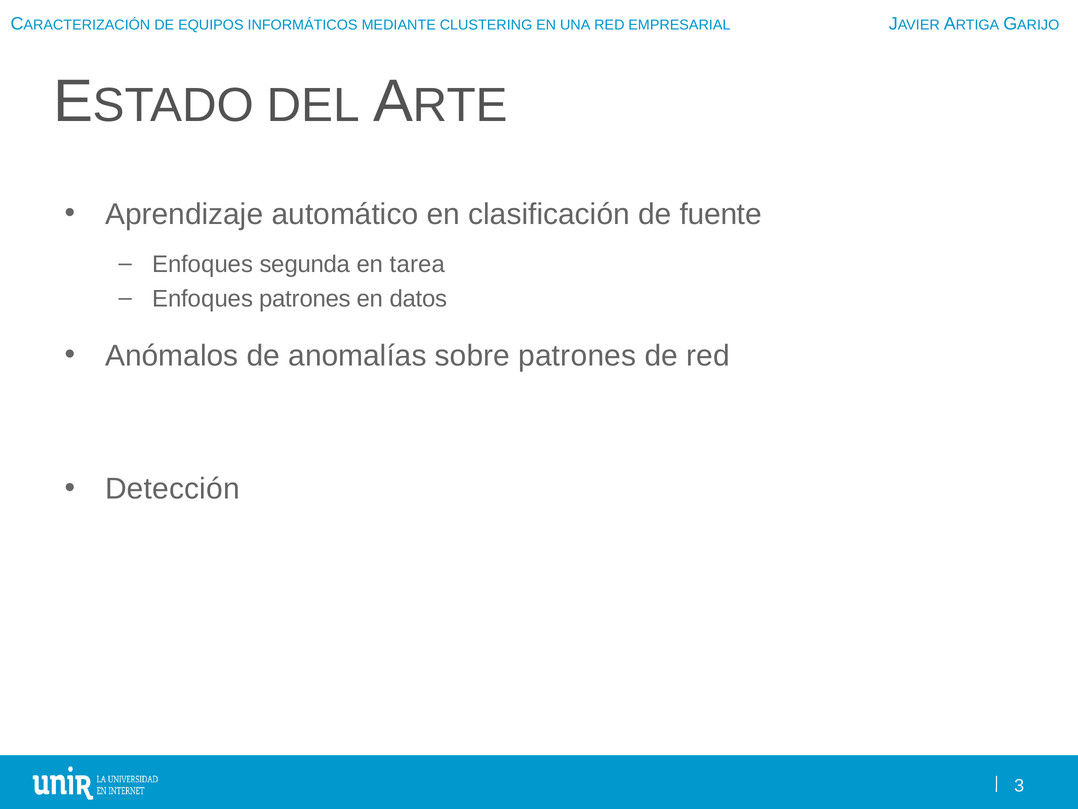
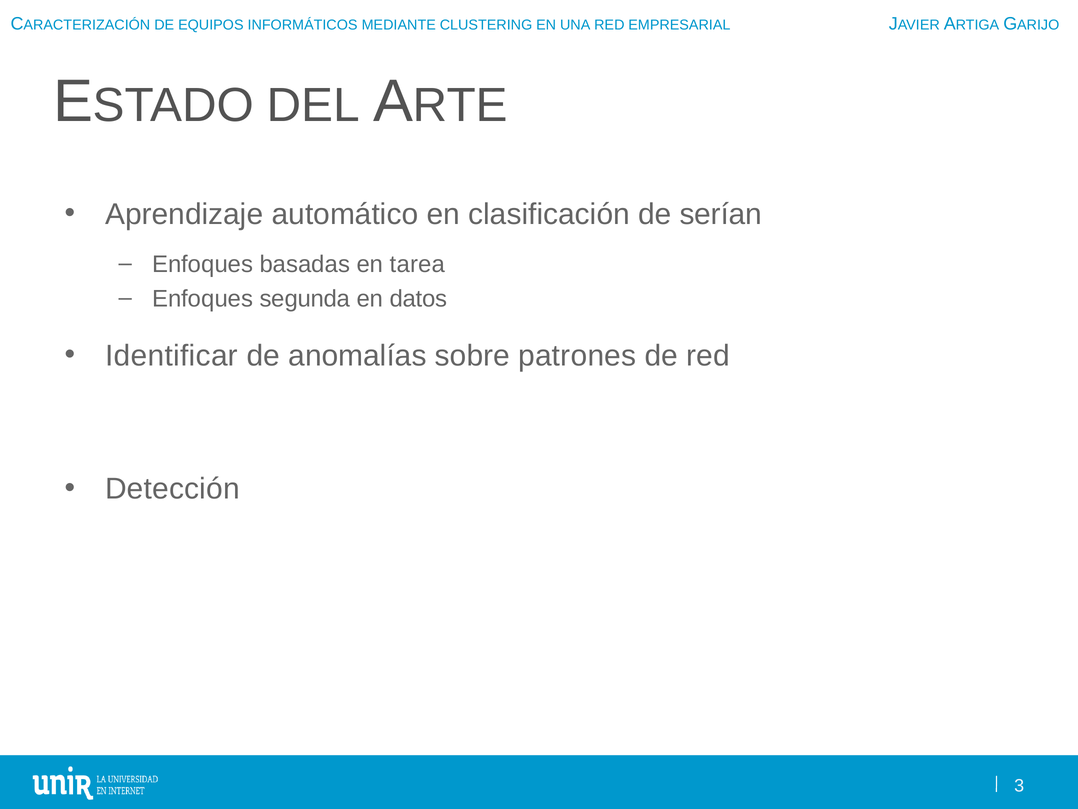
fuente: fuente -> serían
segunda: segunda -> basadas
Enfoques patrones: patrones -> segunda
Anómalos: Anómalos -> Identificar
